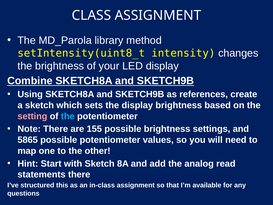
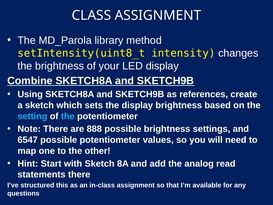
setting colour: pink -> light blue
155: 155 -> 888
5865: 5865 -> 6547
